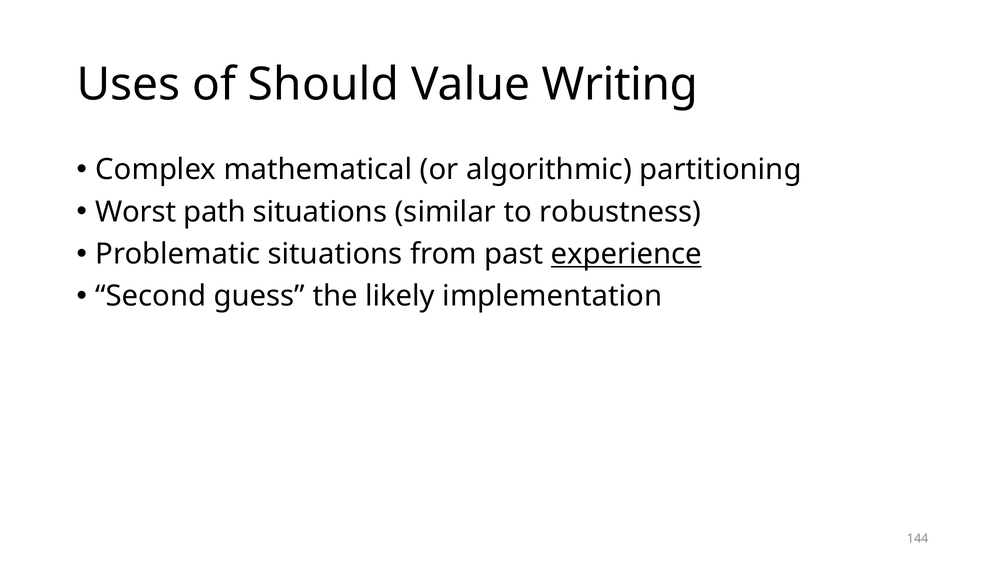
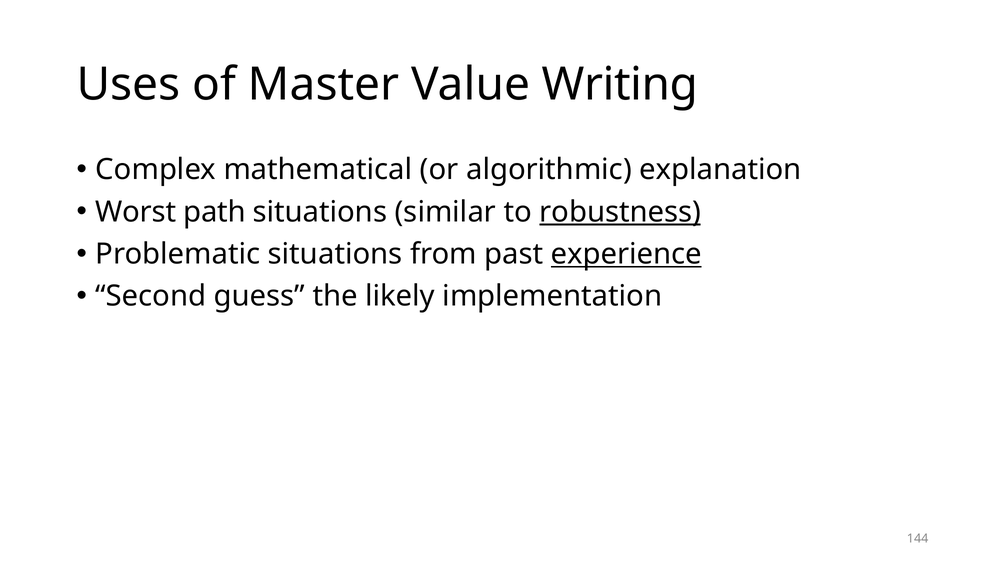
Should: Should -> Master
partitioning: partitioning -> explanation
robustness underline: none -> present
